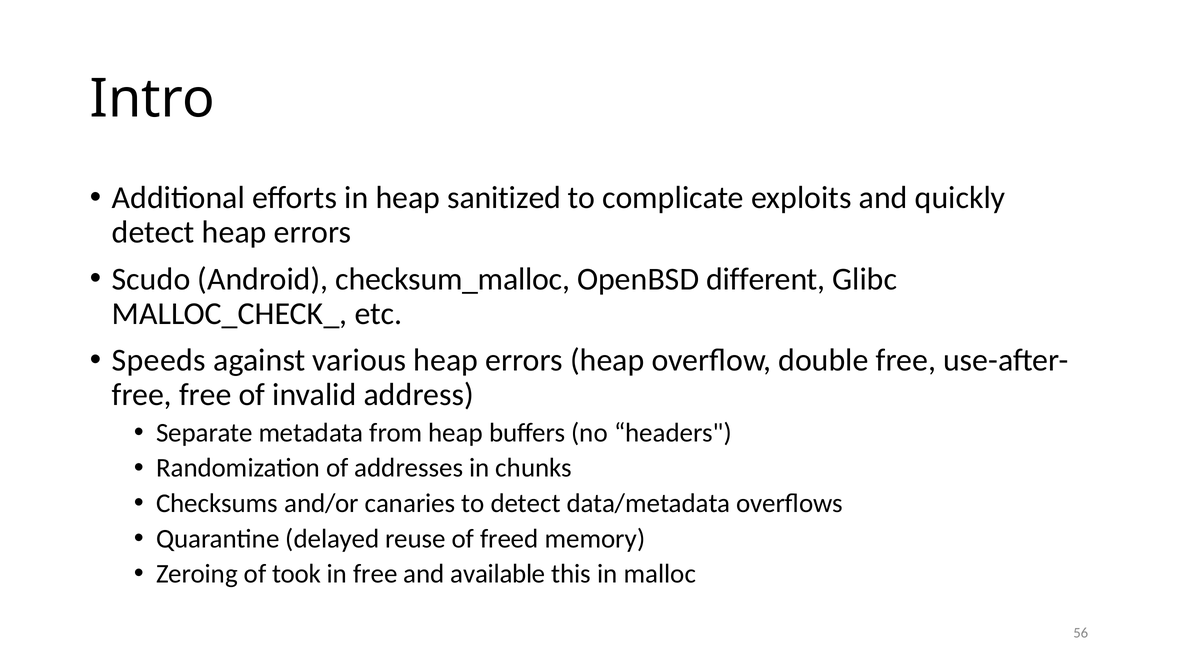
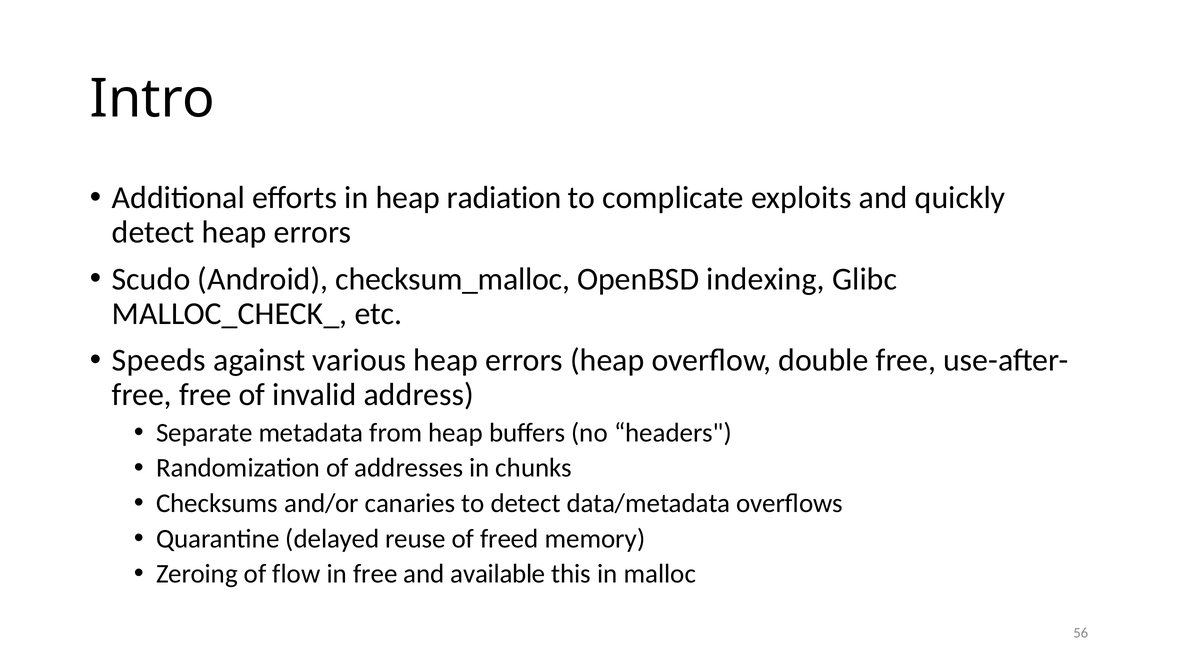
sanitized: sanitized -> radiation
different: different -> indexing
took: took -> flow
